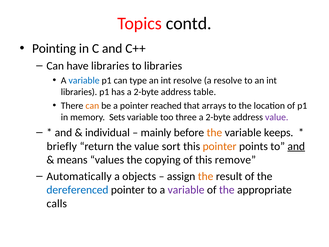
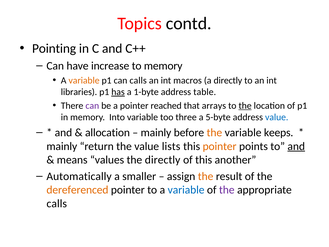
have libraries: libraries -> increase
to libraries: libraries -> memory
variable at (84, 80) colour: blue -> orange
can type: type -> calls
int resolve: resolve -> macros
a resolve: resolve -> directly
has underline: none -> present
2-byte at (146, 92): 2-byte -> 1-byte
can at (92, 106) colour: orange -> purple
the at (245, 106) underline: none -> present
Sets: Sets -> Into
2-byte at (218, 117): 2-byte -> 5-byte
value at (277, 117) colour: purple -> blue
individual: individual -> allocation
briefly at (62, 146): briefly -> mainly
sort: sort -> lists
the copying: copying -> directly
remove: remove -> another
objects: objects -> smaller
dereferenced colour: blue -> orange
variable at (186, 190) colour: purple -> blue
